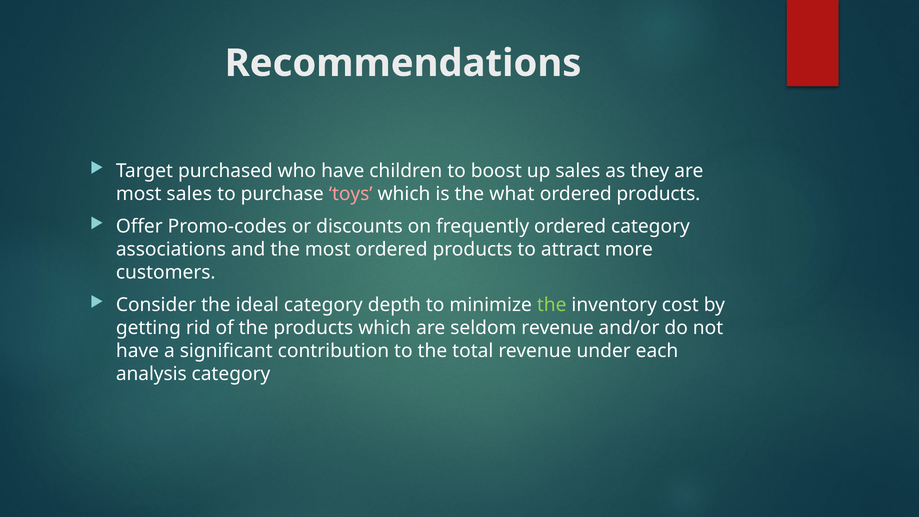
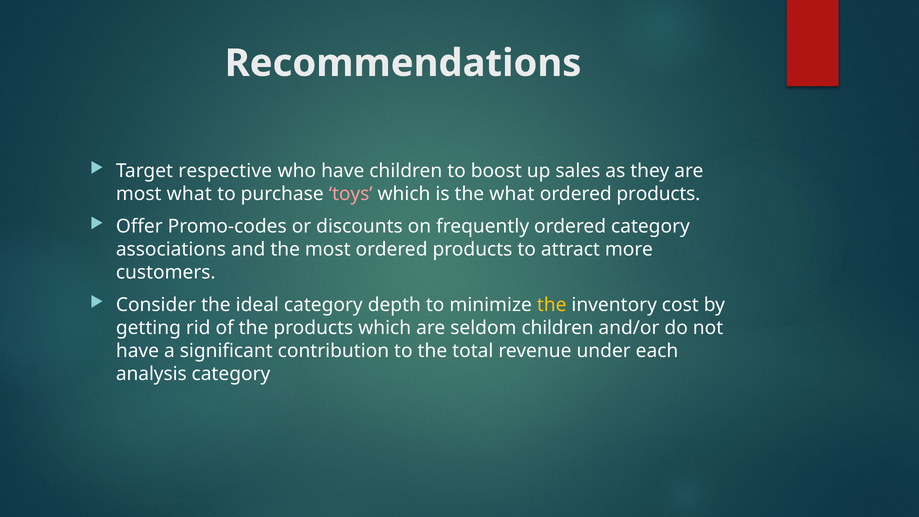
purchased: purchased -> respective
most sales: sales -> what
the at (552, 305) colour: light green -> yellow
seldom revenue: revenue -> children
